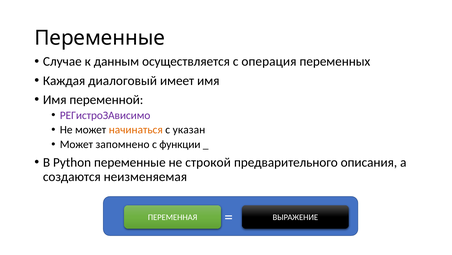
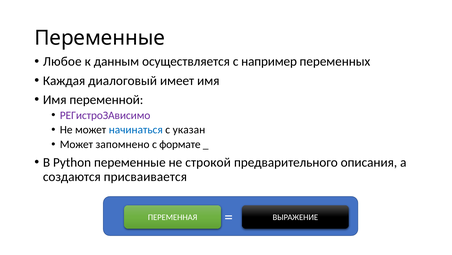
Случае: Случае -> Любое
операция: операция -> например
начинаться colour: orange -> blue
функции: функции -> формате
неизменяемая: неизменяемая -> присваивается
